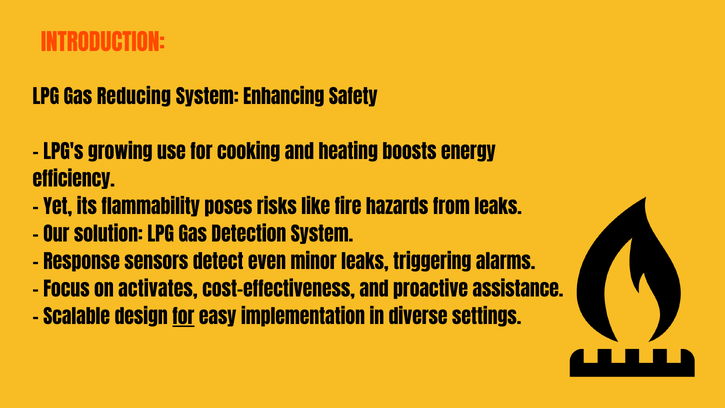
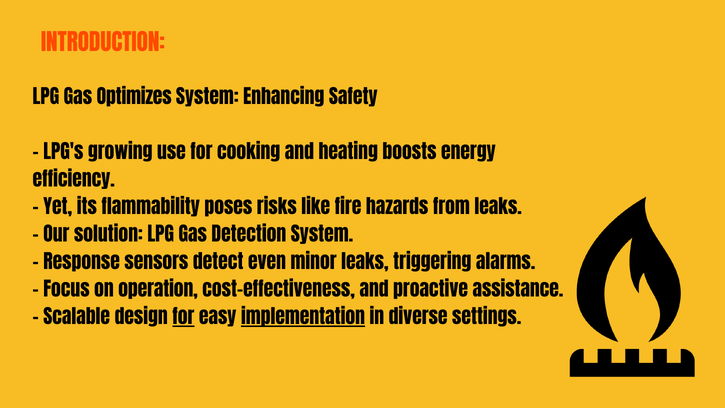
Reducing: Reducing -> Optimizes
activates: activates -> operation
implementation underline: none -> present
